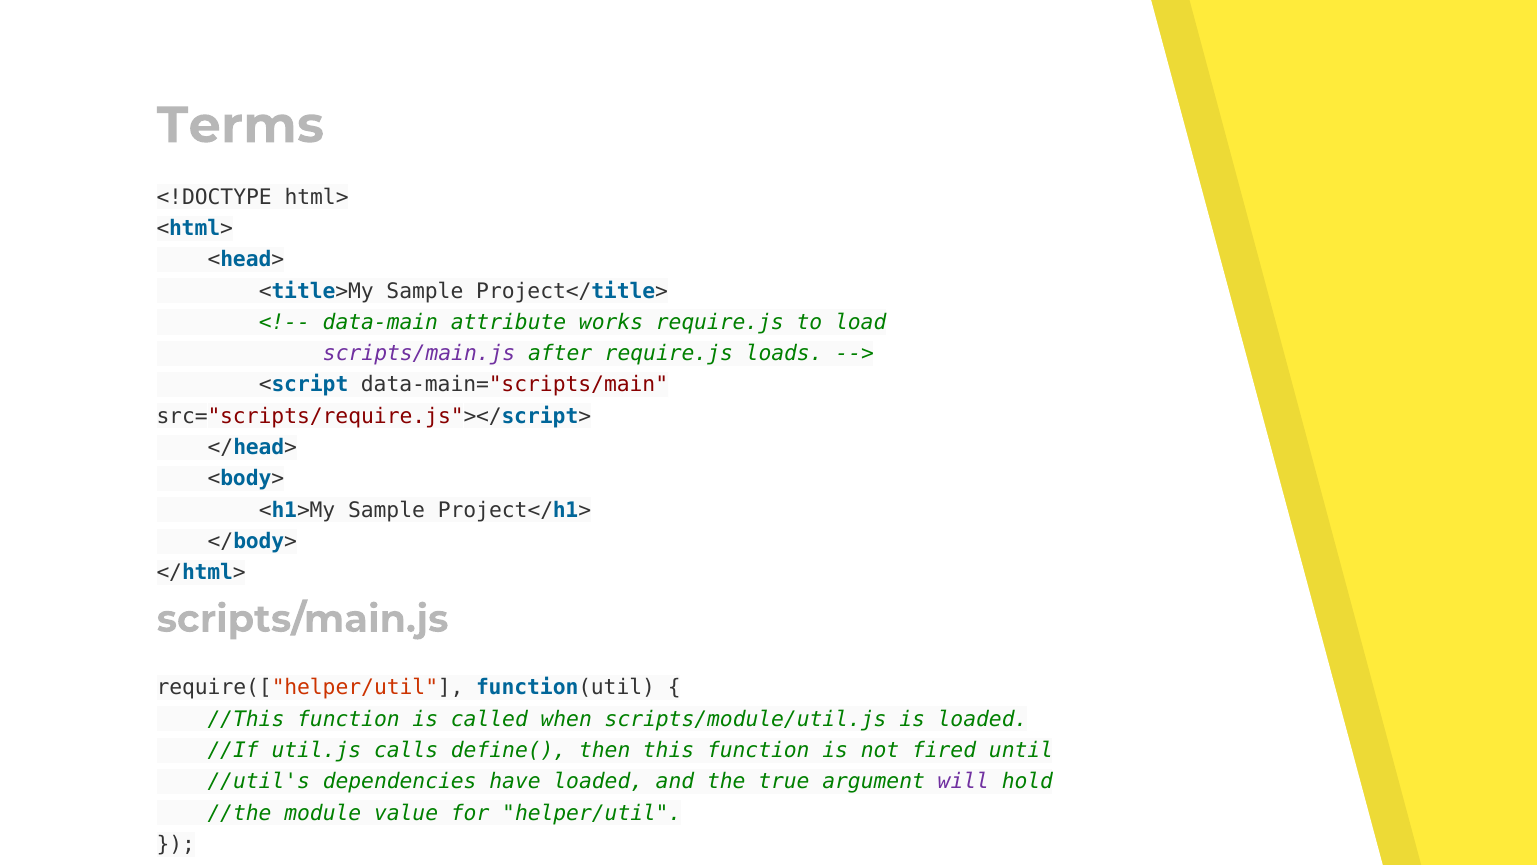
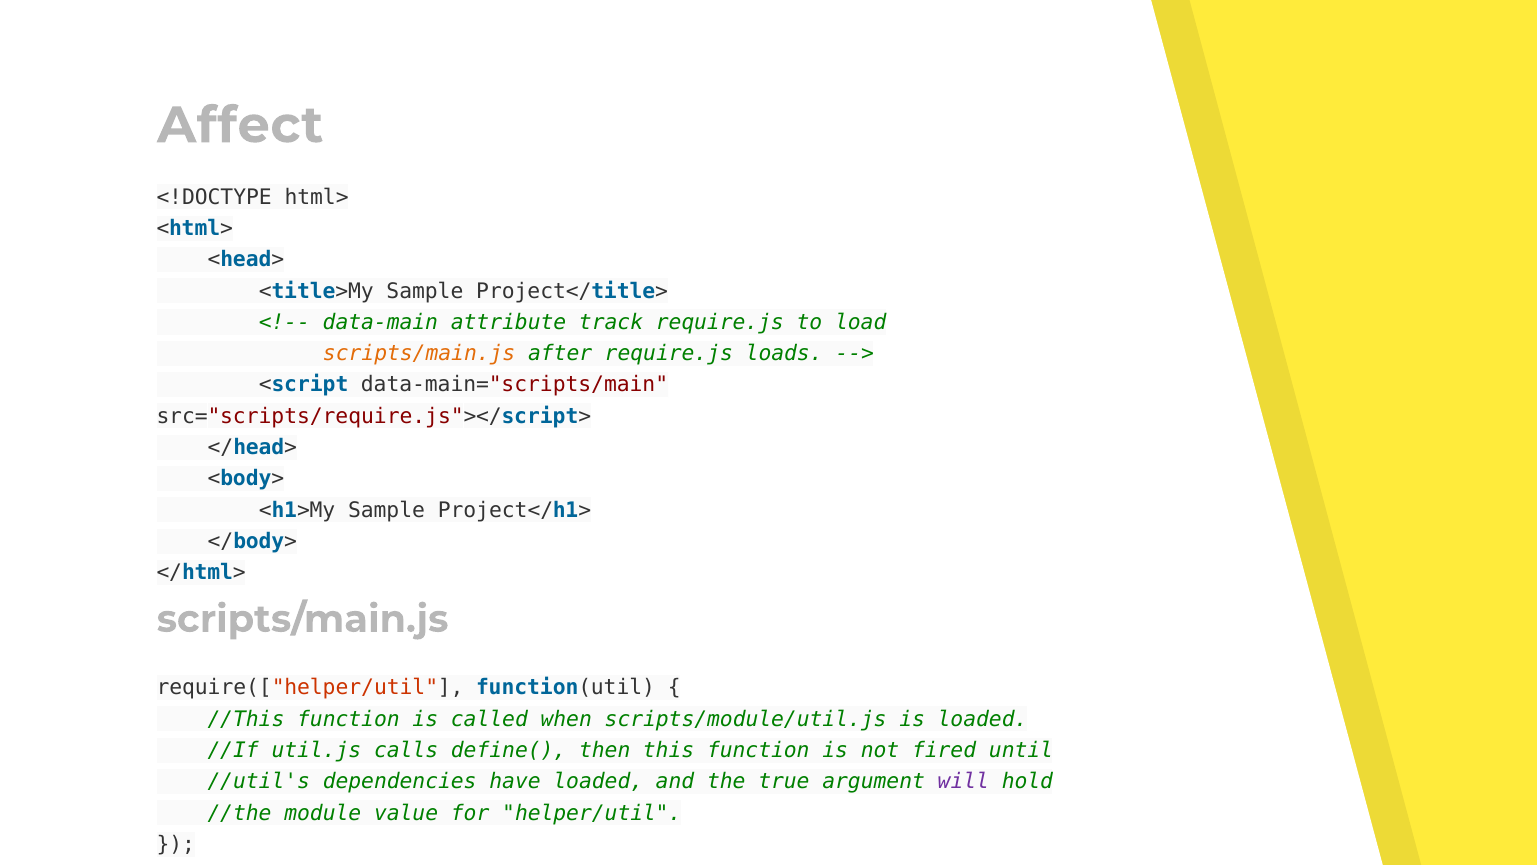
Terms: Terms -> Affect
works: works -> track
scripts/main.js at (419, 353) colour: purple -> orange
